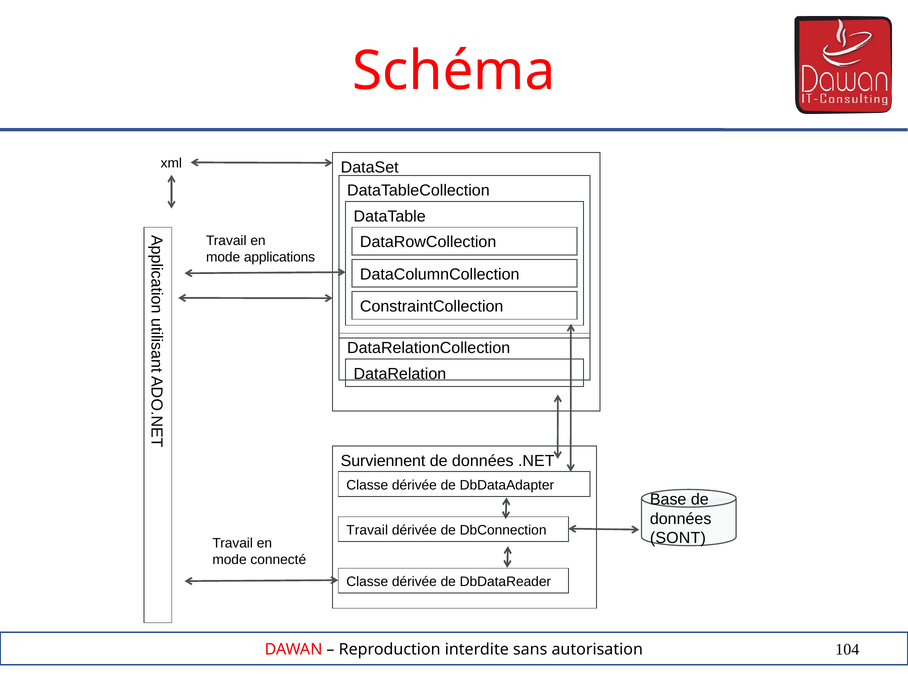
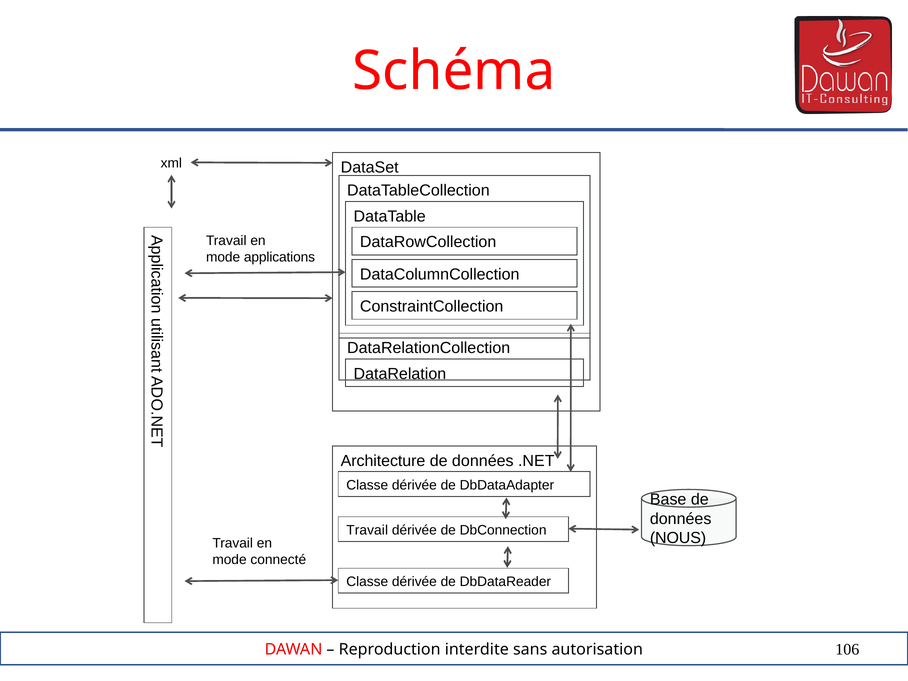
Surviennent: Surviennent -> Architecture
SONT: SONT -> NOUS
104: 104 -> 106
